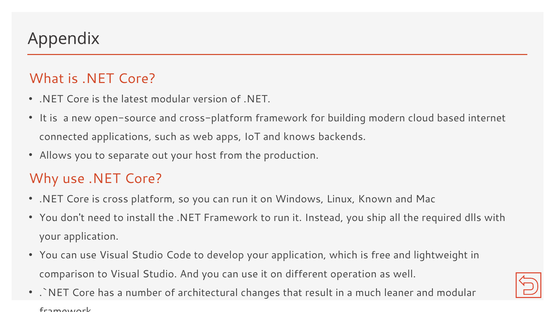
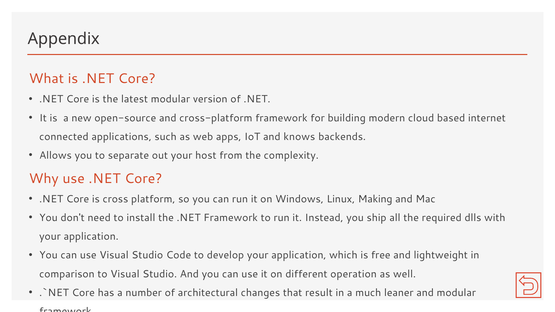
production: production -> complexity
Known: Known -> Making
